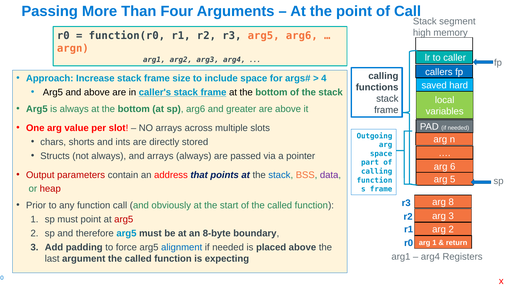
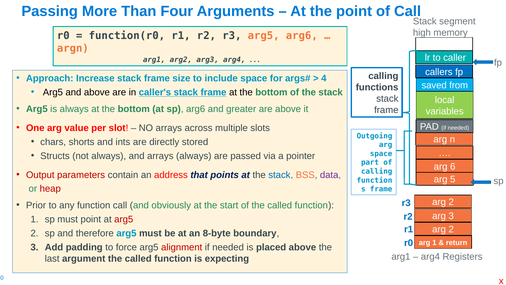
hard: hard -> from
8 at (451, 202): 8 -> 2
alignment colour: blue -> red
